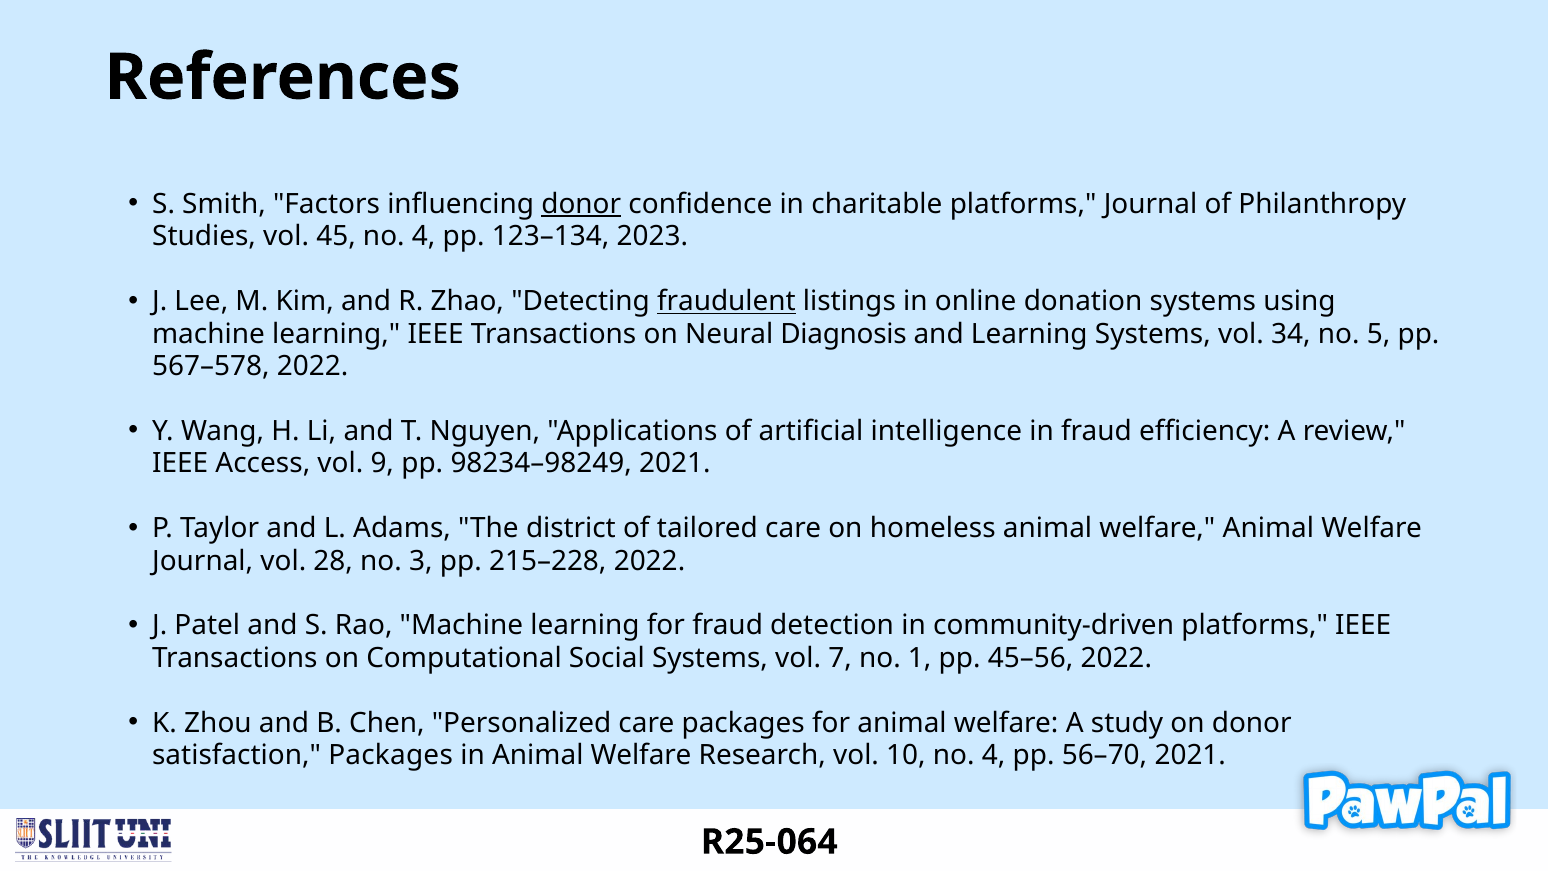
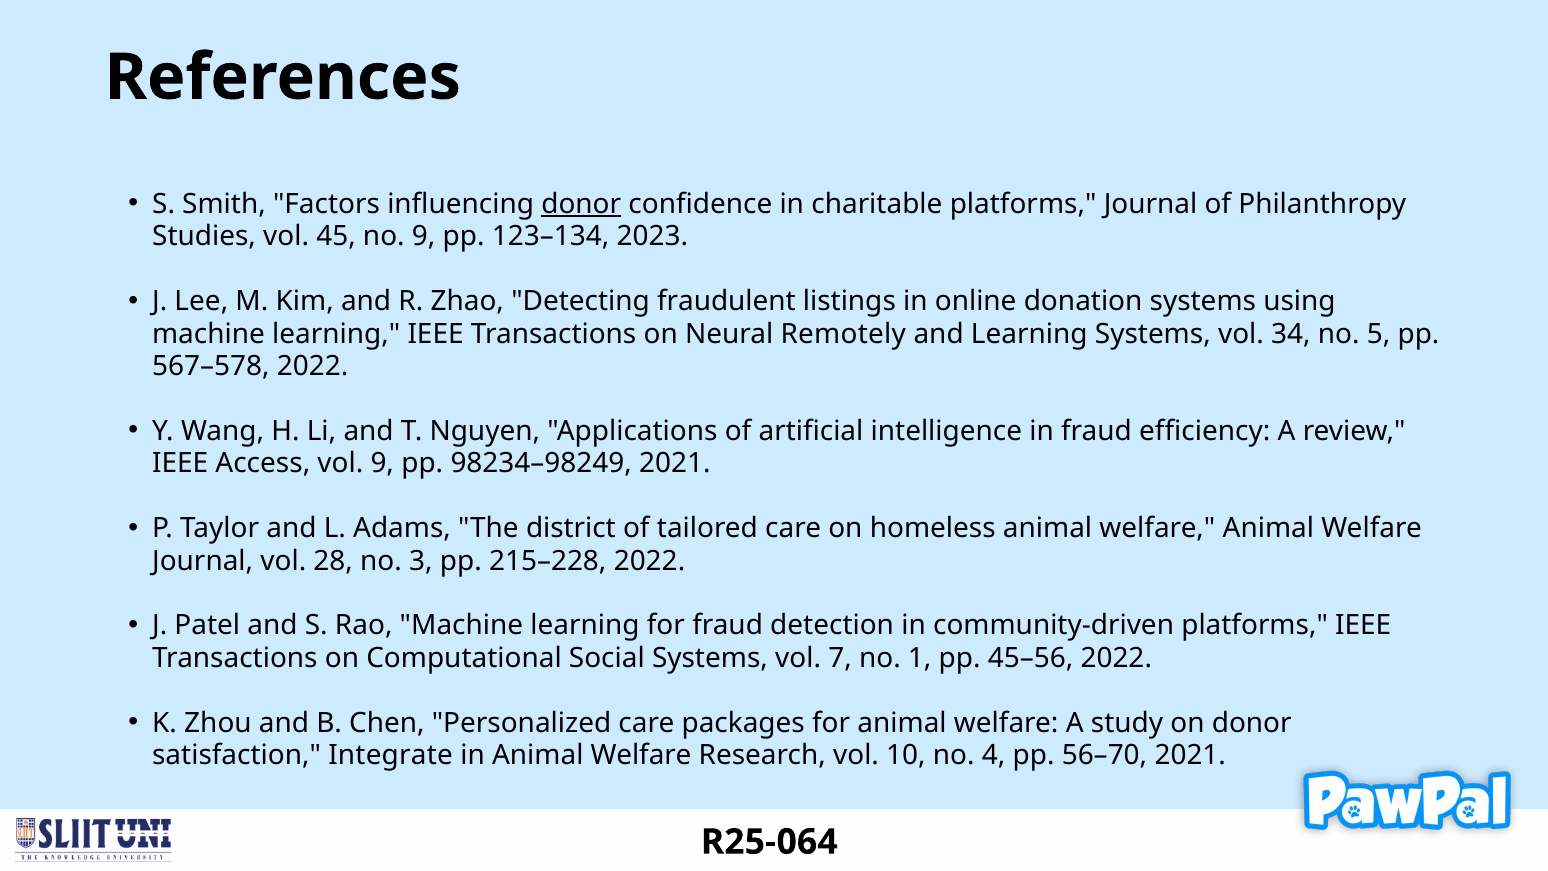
45 no 4: 4 -> 9
fraudulent underline: present -> none
Diagnosis: Diagnosis -> Remotely
satisfaction Packages: Packages -> Integrate
